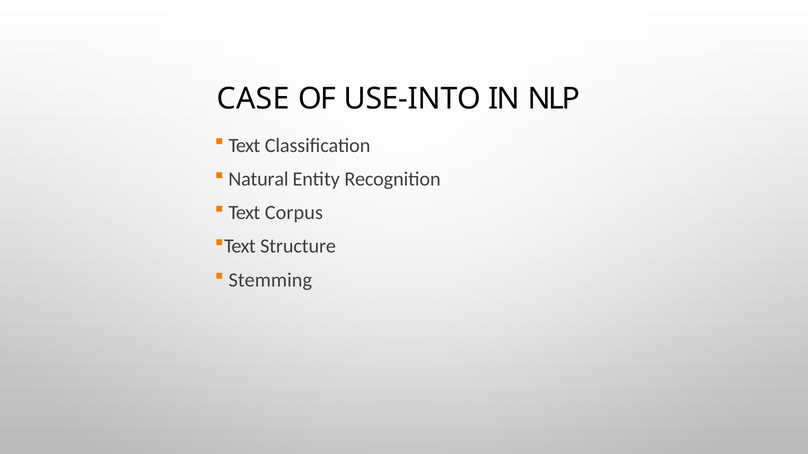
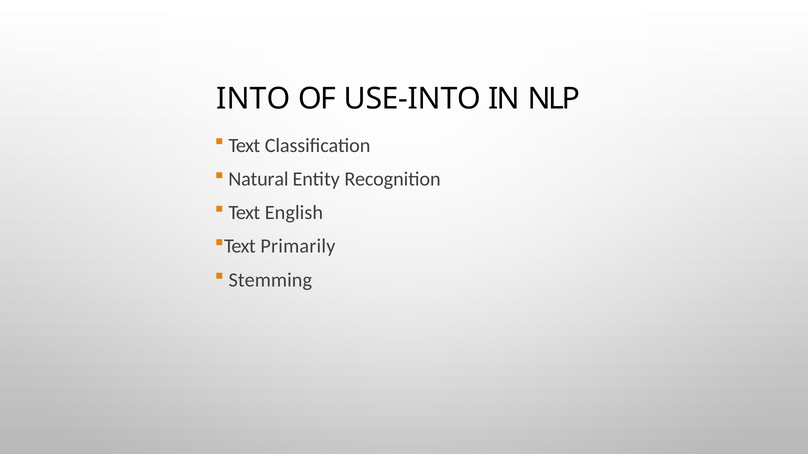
CASE: CASE -> INTO
Corpus: Corpus -> English
Structure: Structure -> Primarily
